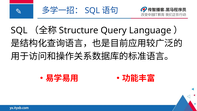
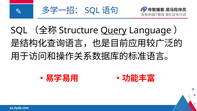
Query underline: none -> present
